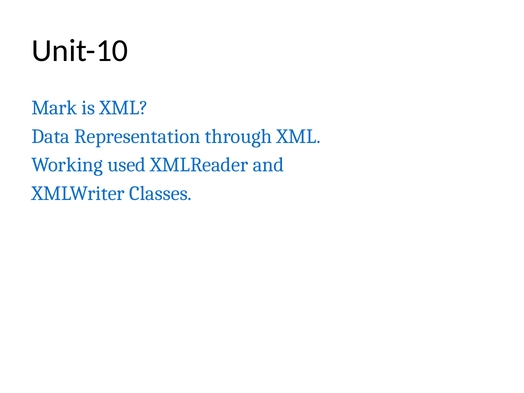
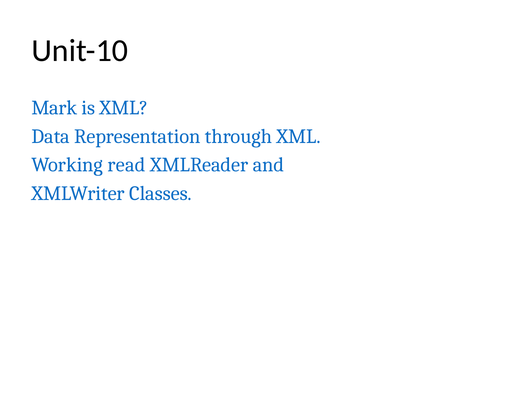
used: used -> read
